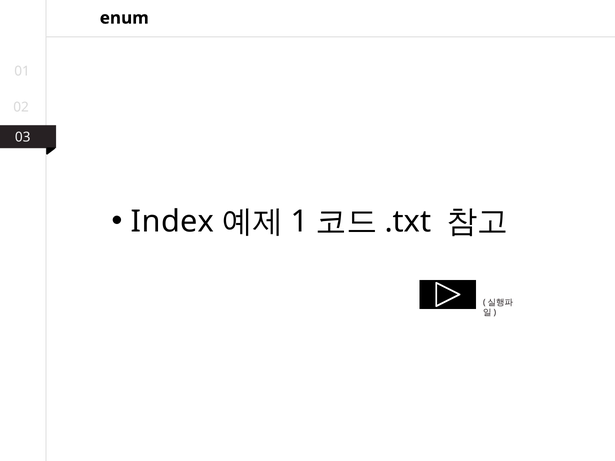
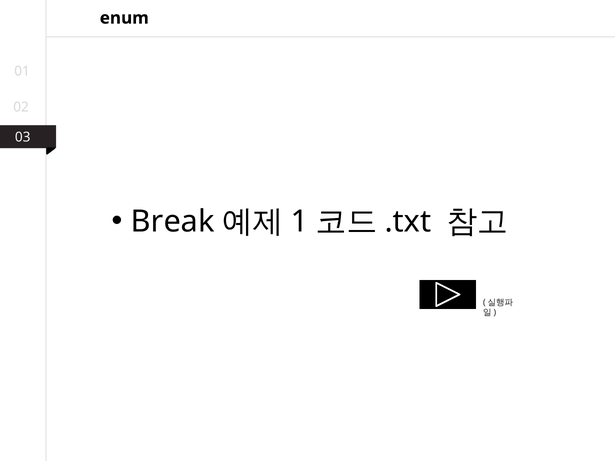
Index: Index -> Break
